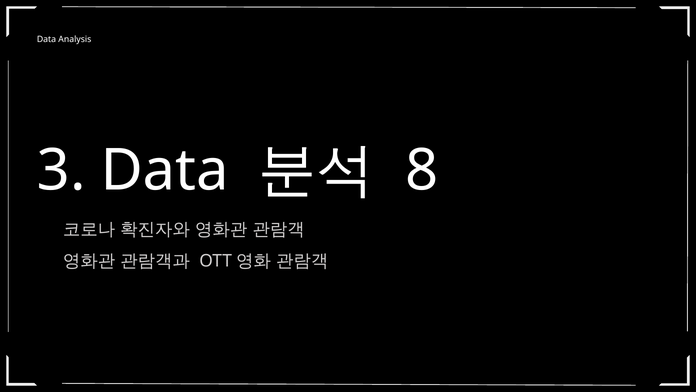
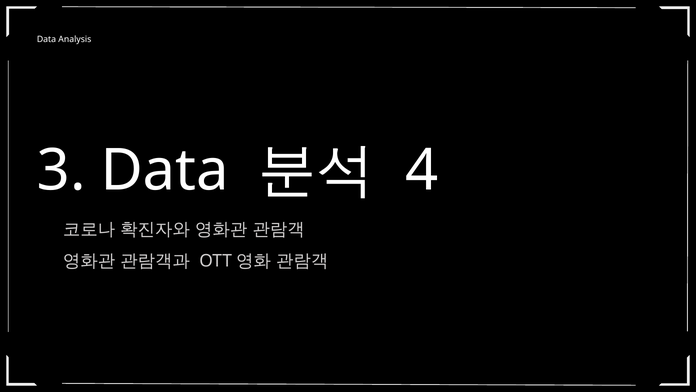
8: 8 -> 4
